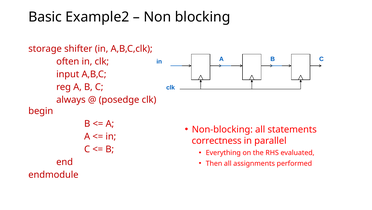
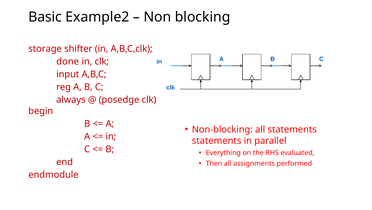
often: often -> done
correctness at (217, 140): correctness -> statements
